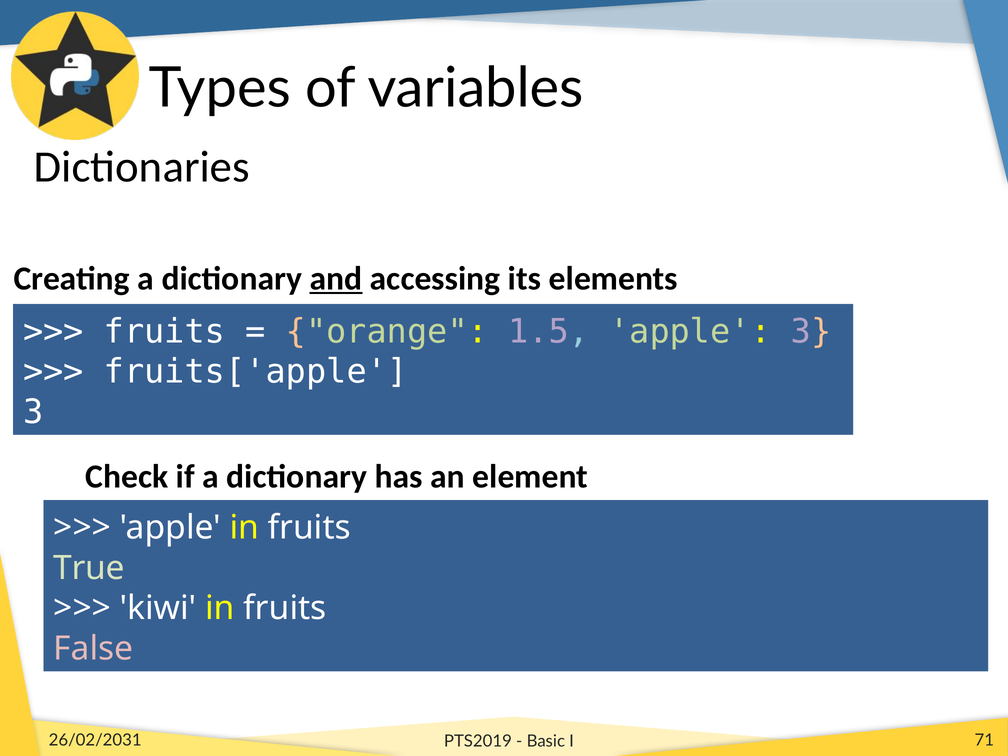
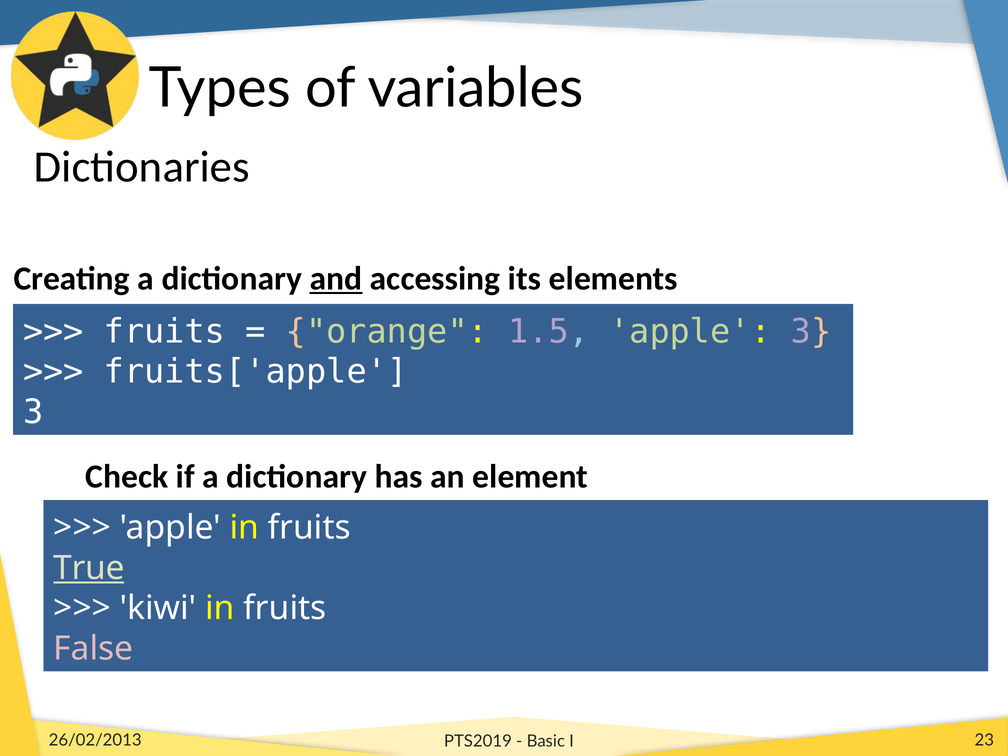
True underline: none -> present
26/02/2031: 26/02/2031 -> 26/02/2013
71: 71 -> 23
